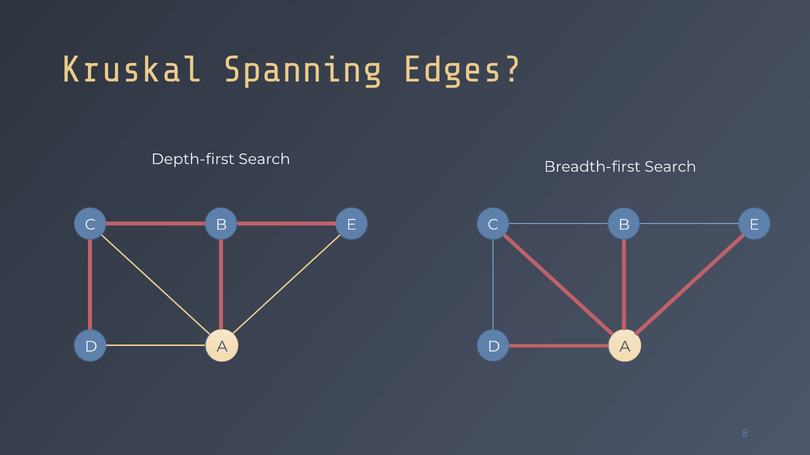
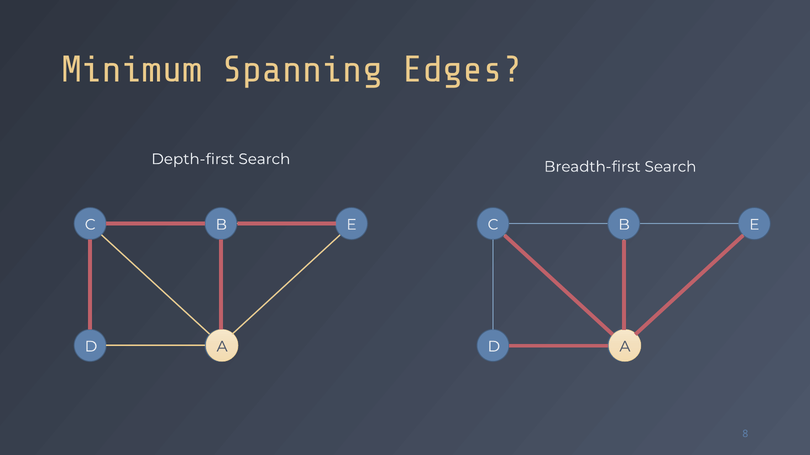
Kruskal: Kruskal -> Minimum
